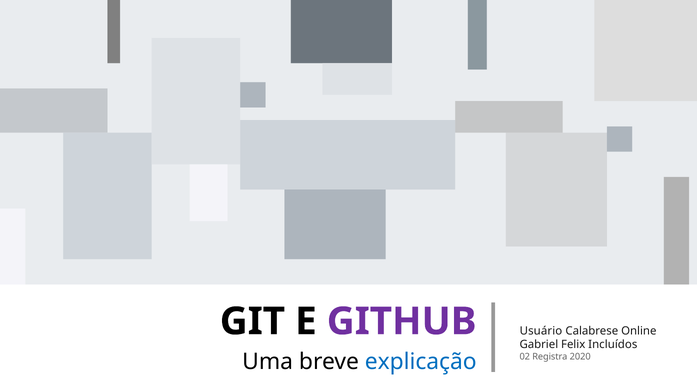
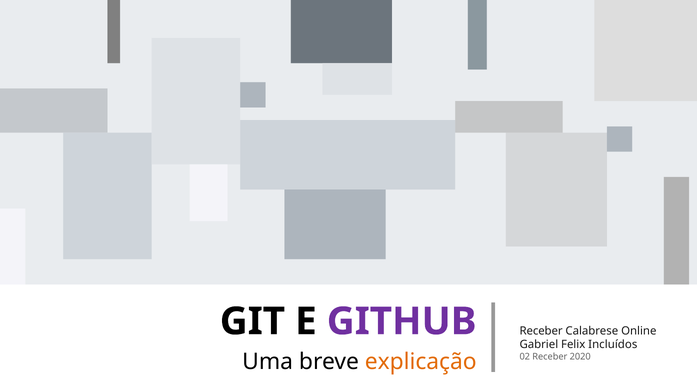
Usuário at (541, 331): Usuário -> Receber
02 Registra: Registra -> Receber
explicação colour: blue -> orange
